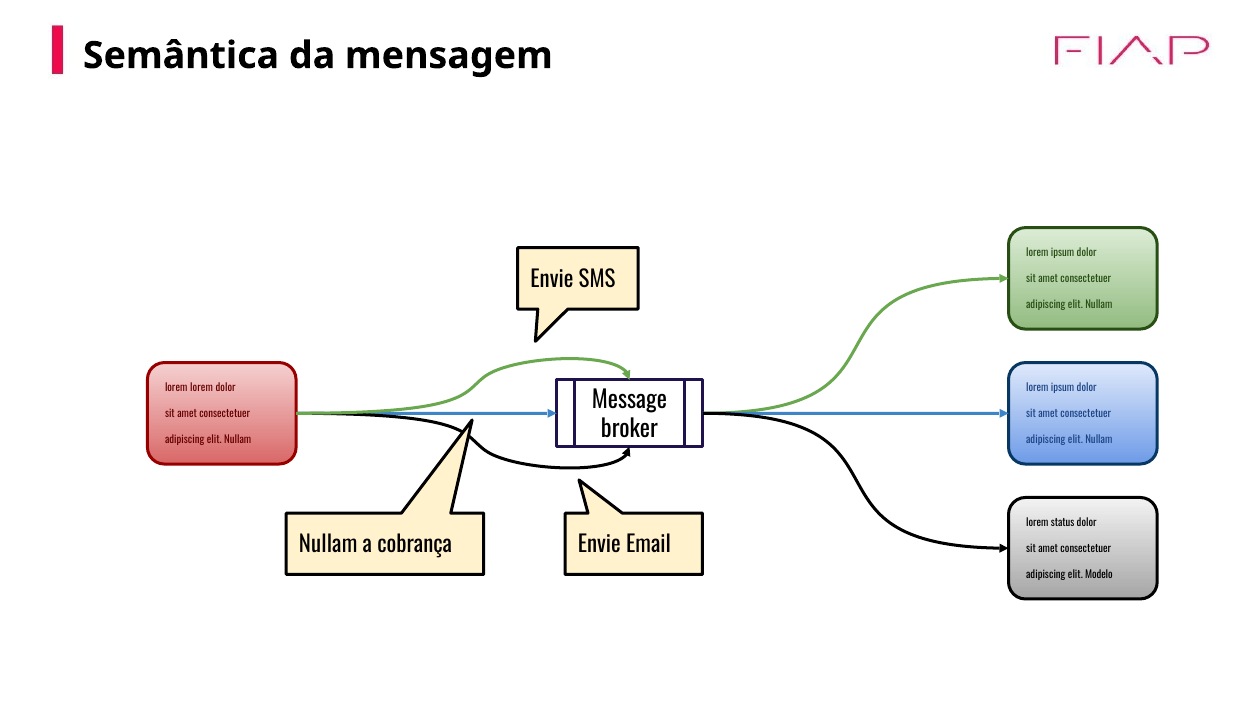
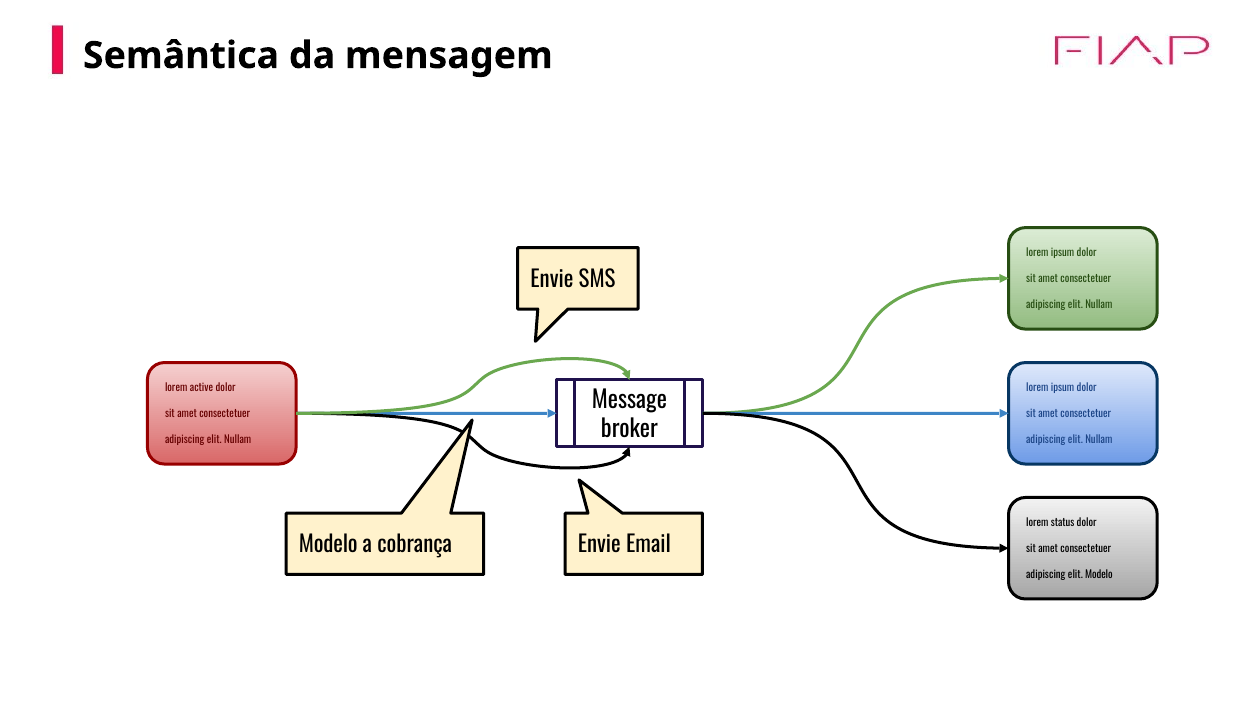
lorem lorem: lorem -> active
Nullam at (328, 545): Nullam -> Modelo
